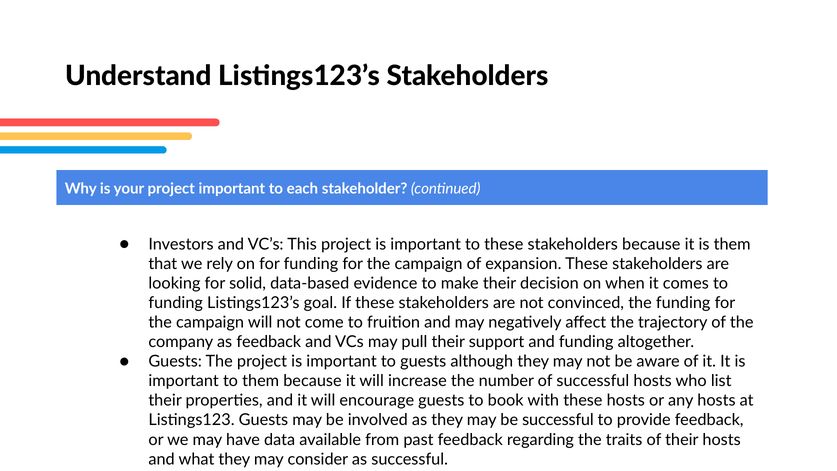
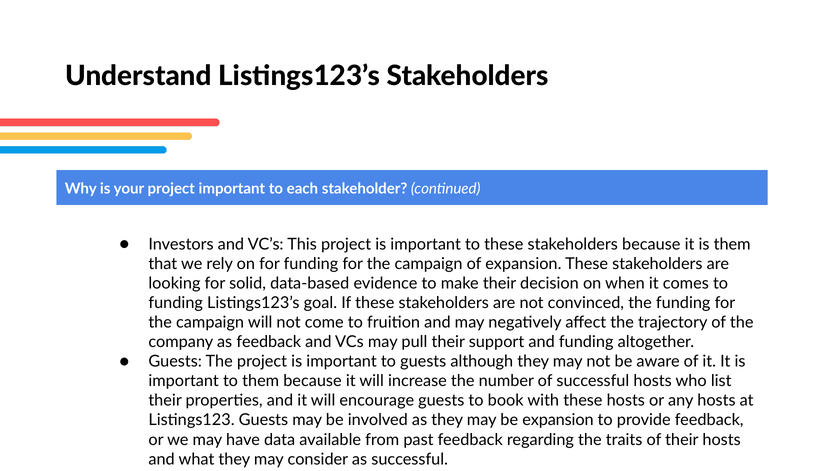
be successful: successful -> expansion
